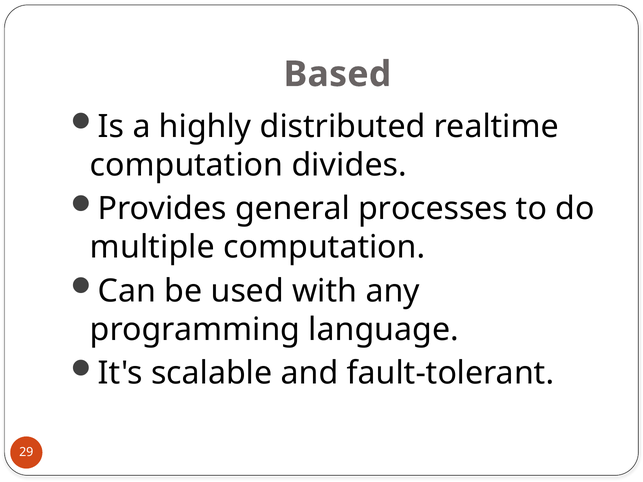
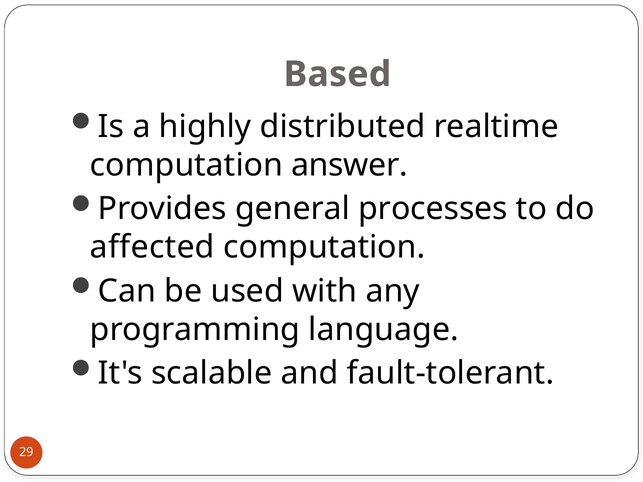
divides: divides -> answer
multiple: multiple -> affected
